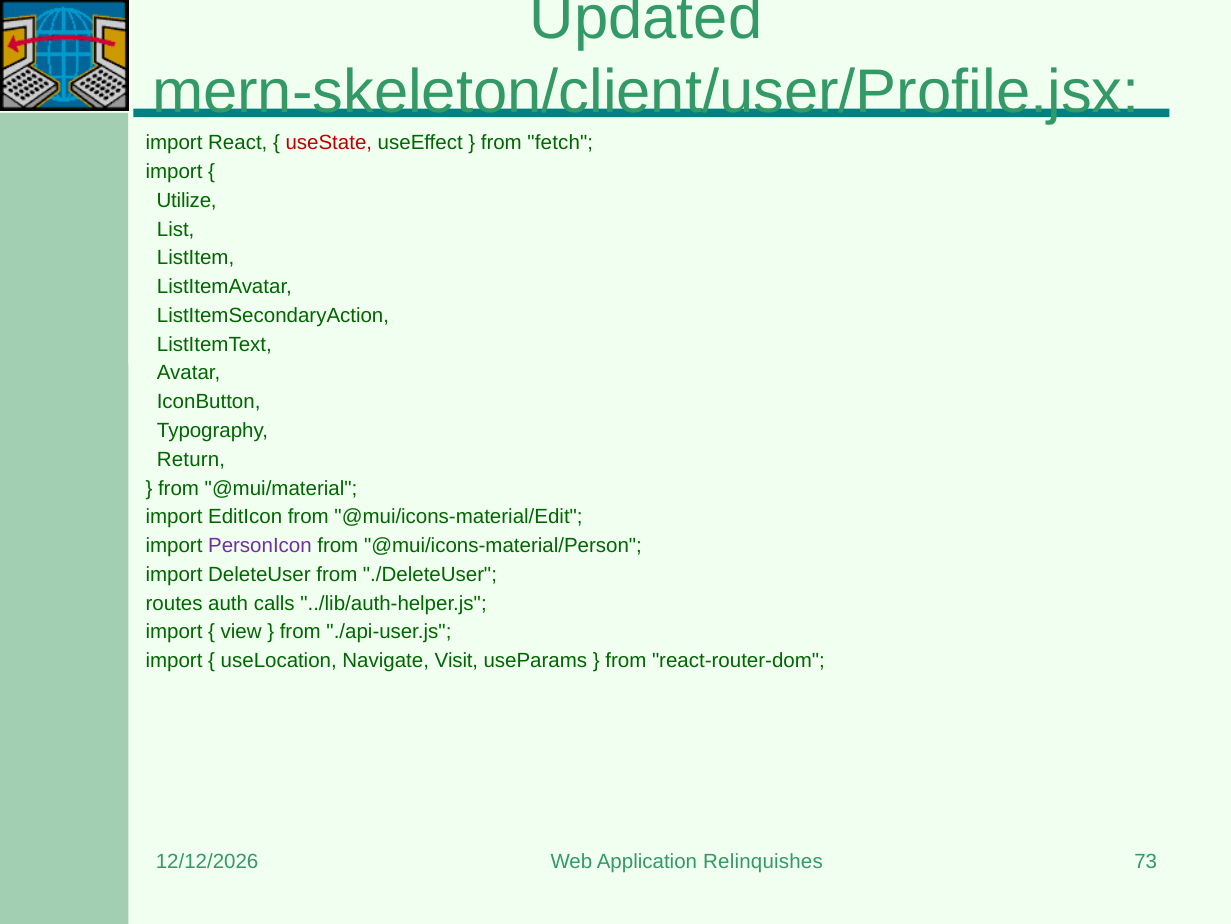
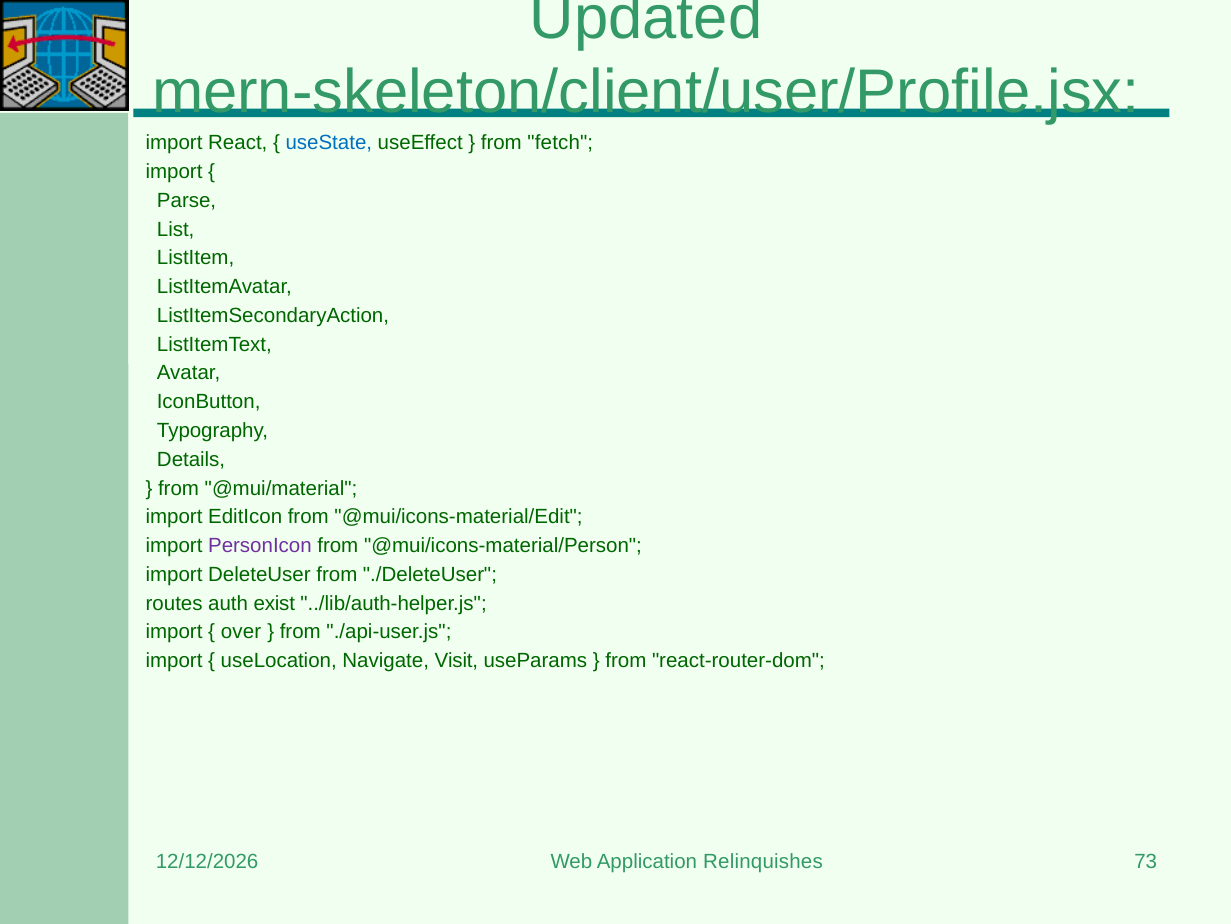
useState colour: red -> blue
Utilize: Utilize -> Parse
Return: Return -> Details
calls: calls -> exist
view: view -> over
